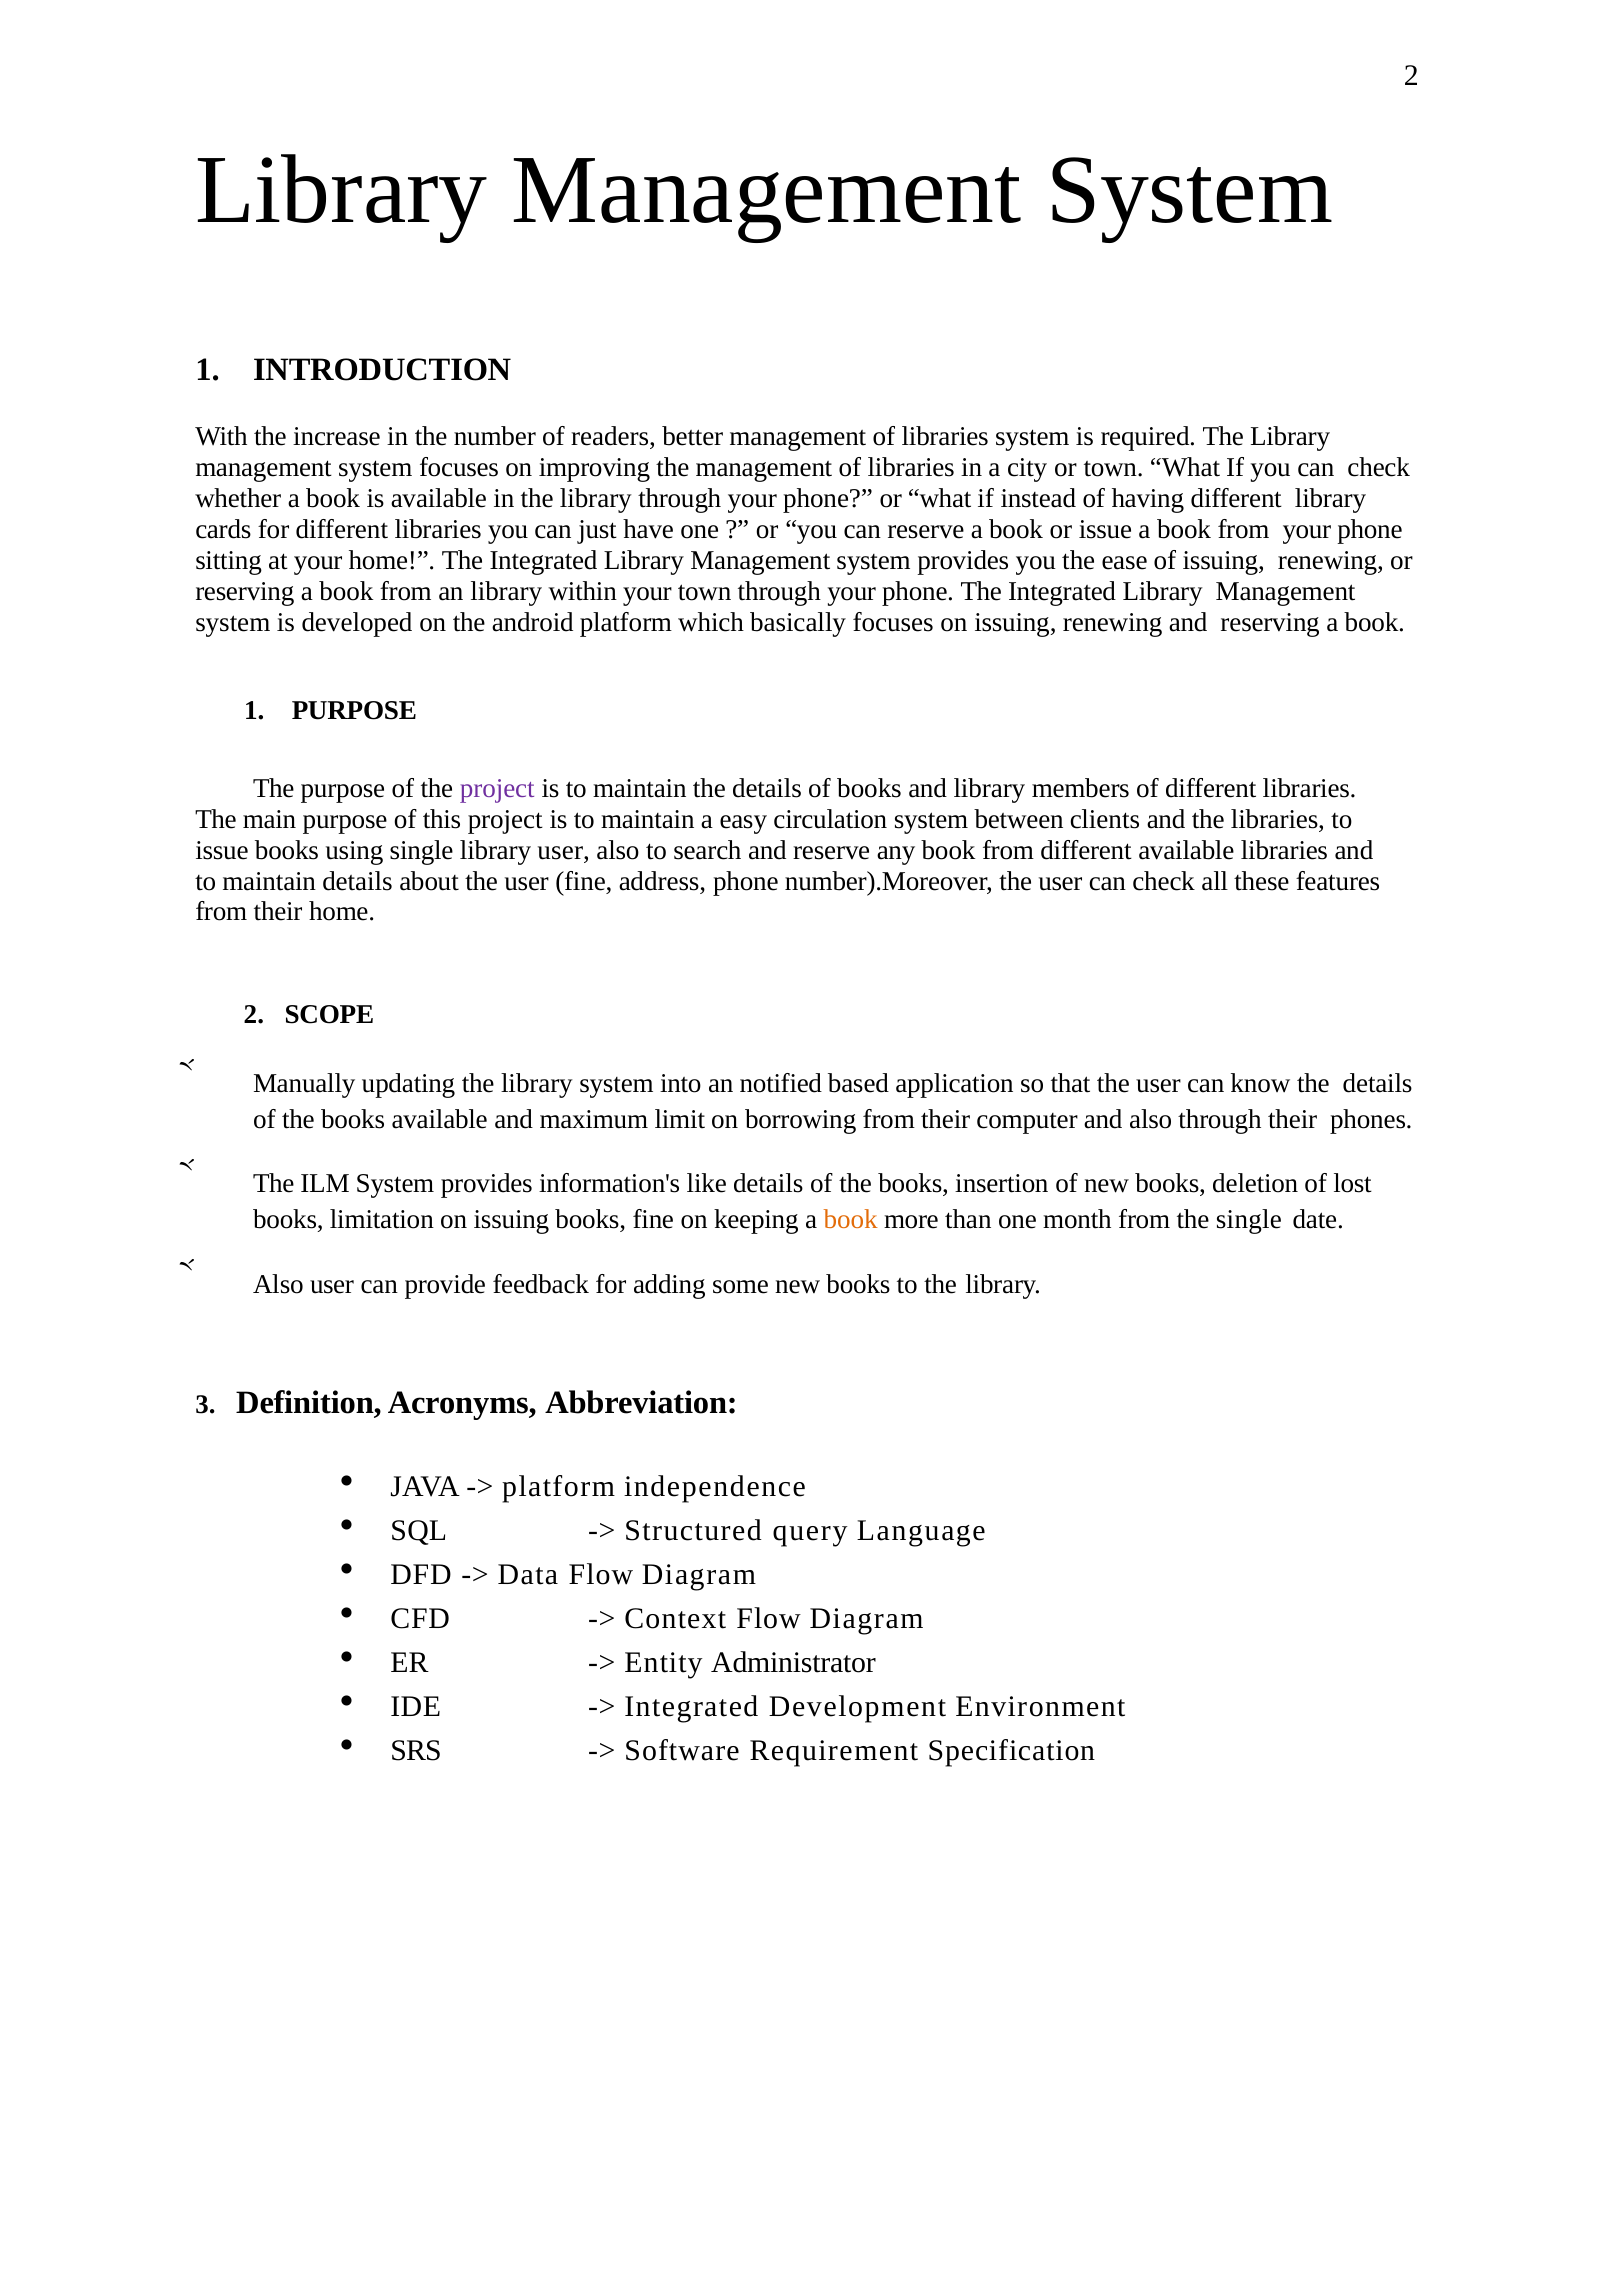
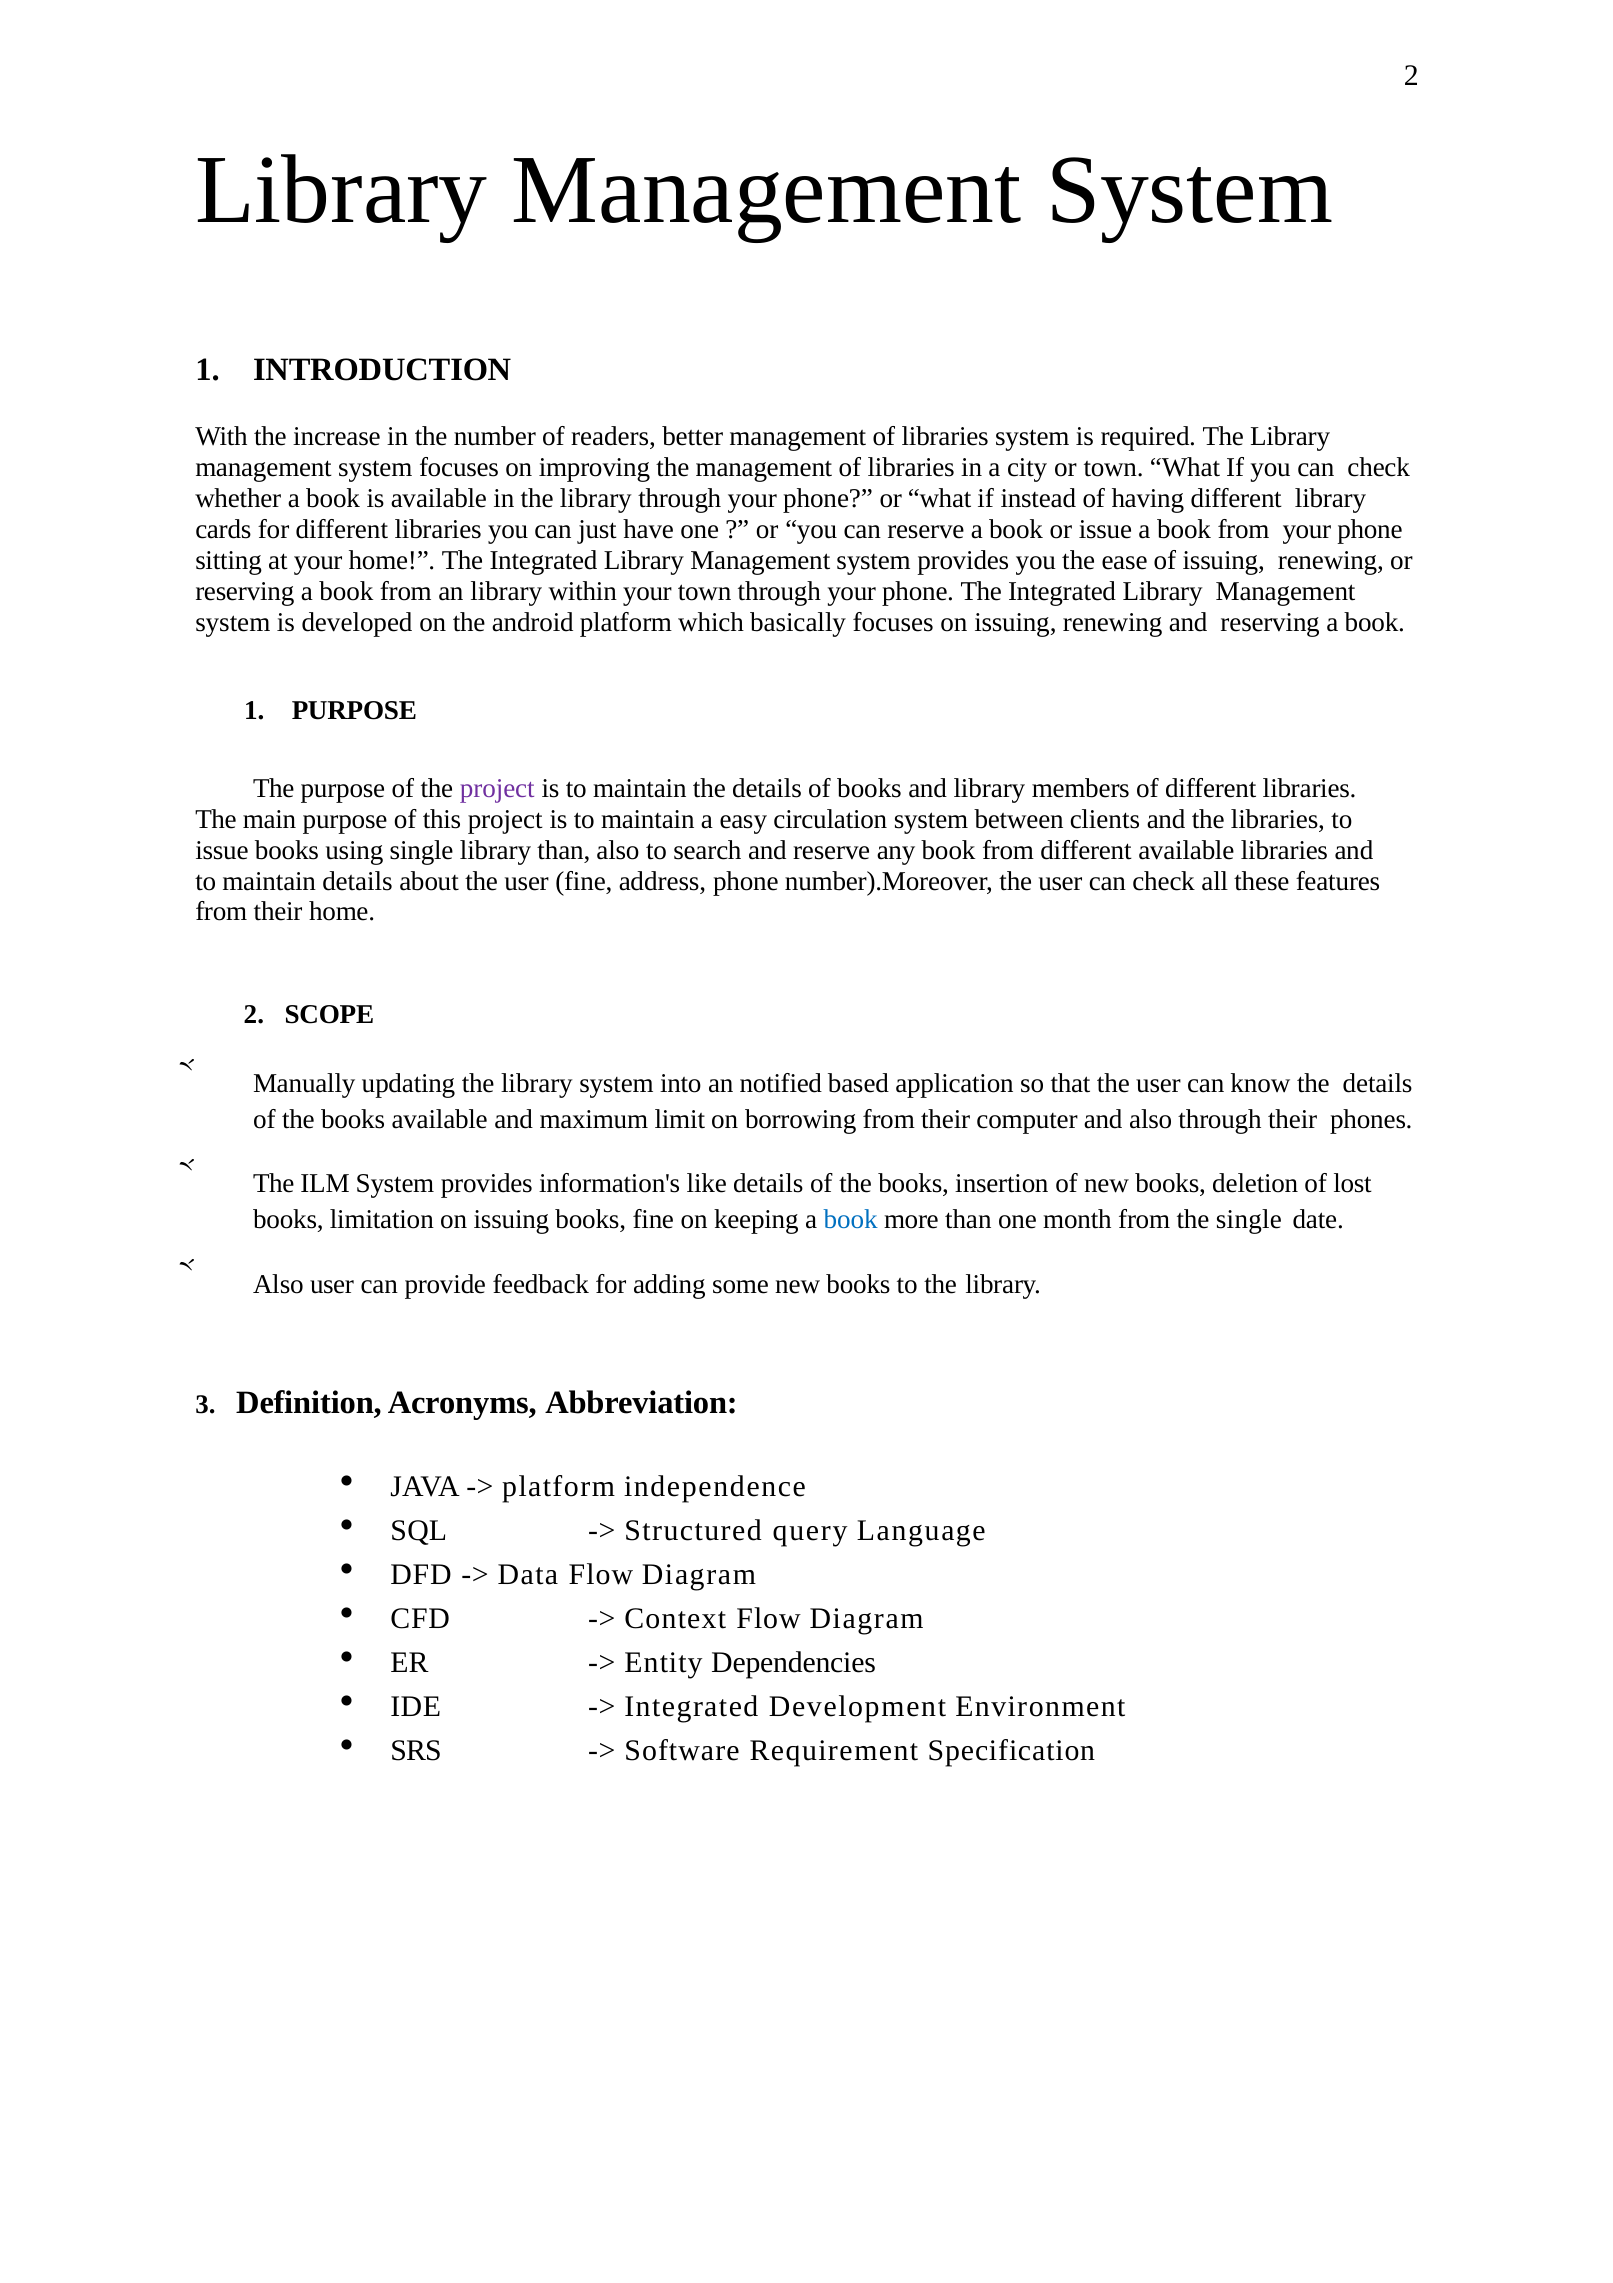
library user: user -> than
book at (851, 1220) colour: orange -> blue
Administrator: Administrator -> Dependencies
